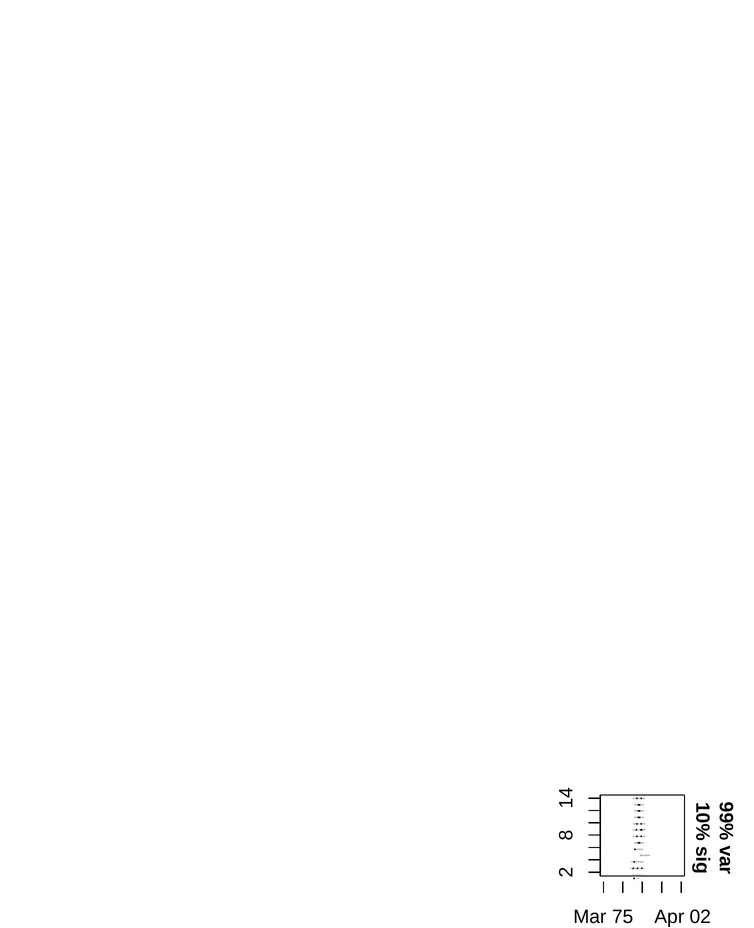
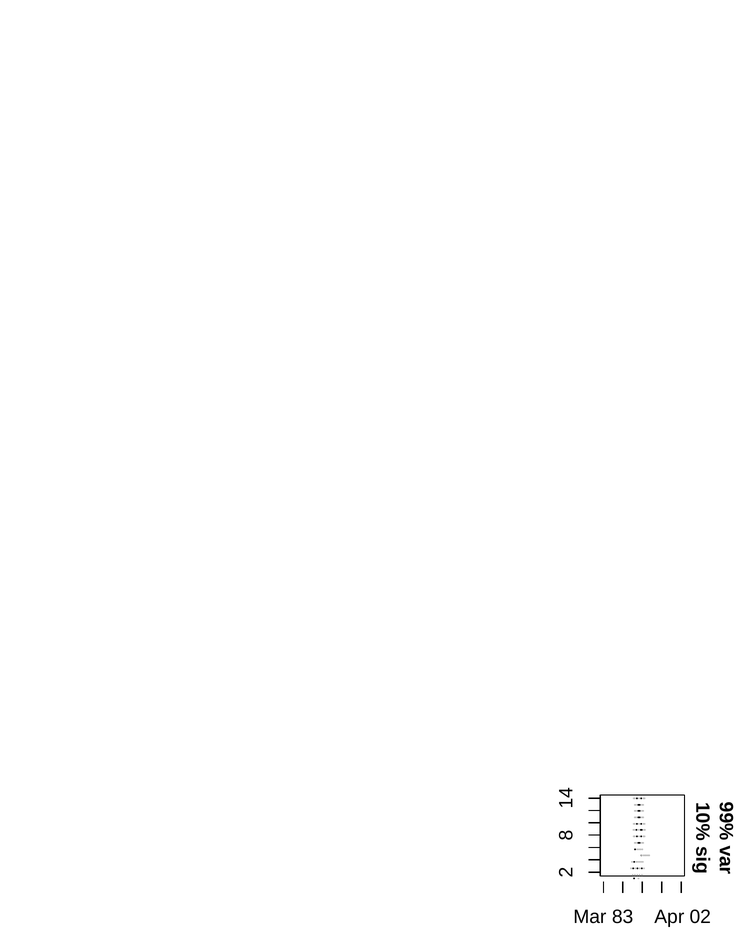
75: 75 -> 83
